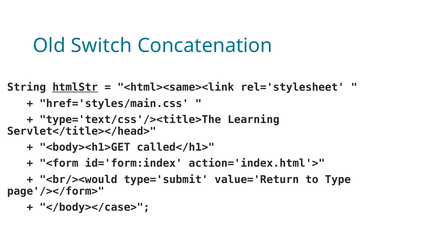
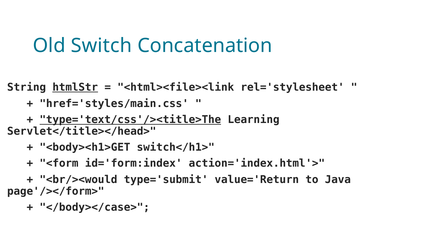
<html><same><link: <html><same><link -> <html><file><link
type='text/css'/><title>The underline: none -> present
called</h1>: called</h1> -> switch</h1>
Type: Type -> Java
